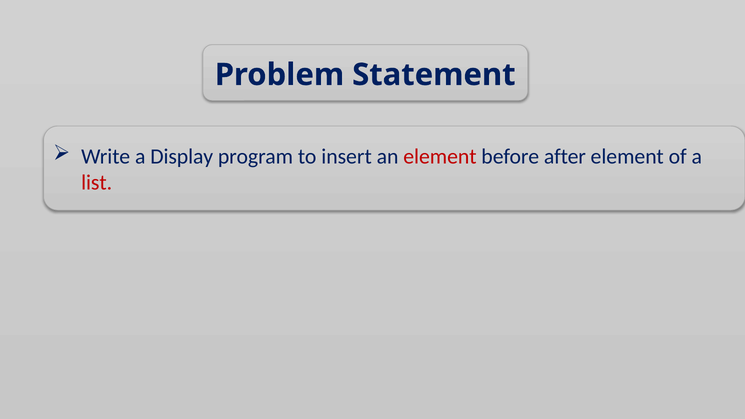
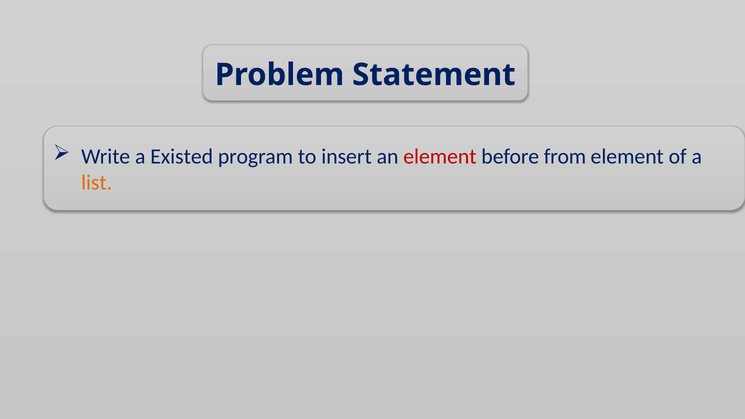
Display: Display -> Existed
after: after -> from
list colour: red -> orange
